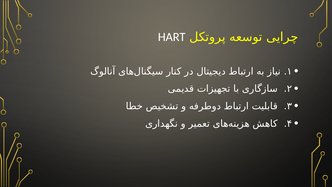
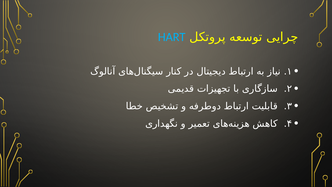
HART colour: white -> light blue
